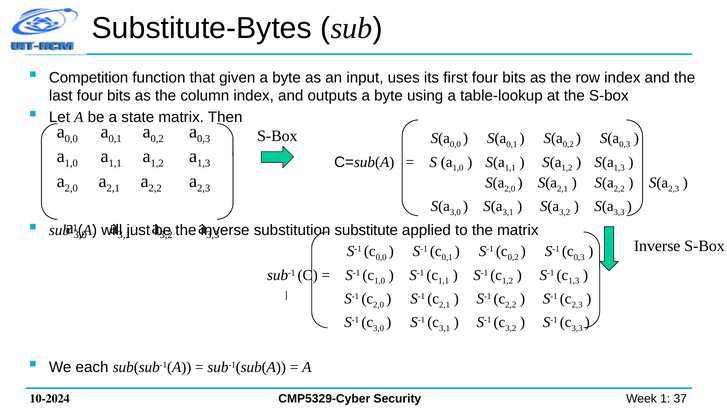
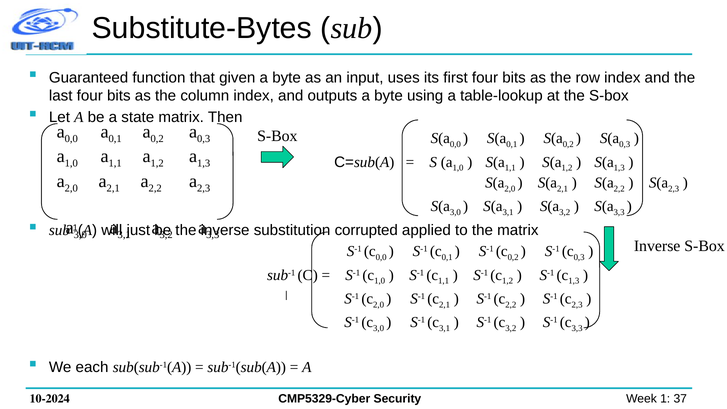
Competition: Competition -> Guaranteed
substitute: substitute -> corrupted
